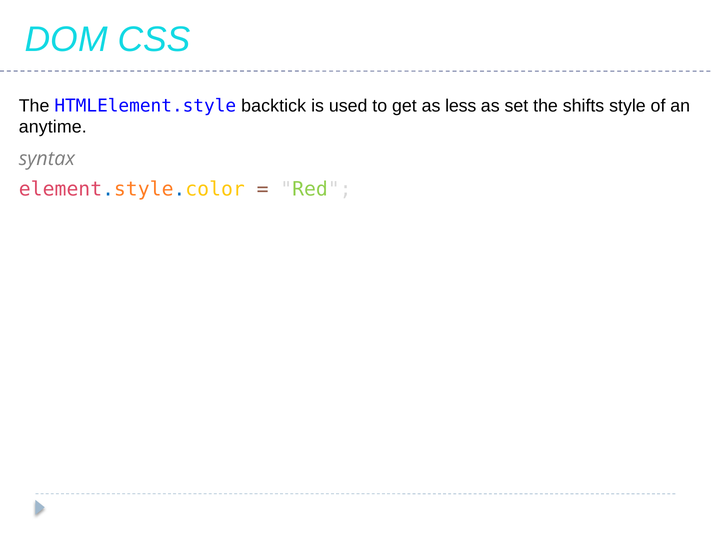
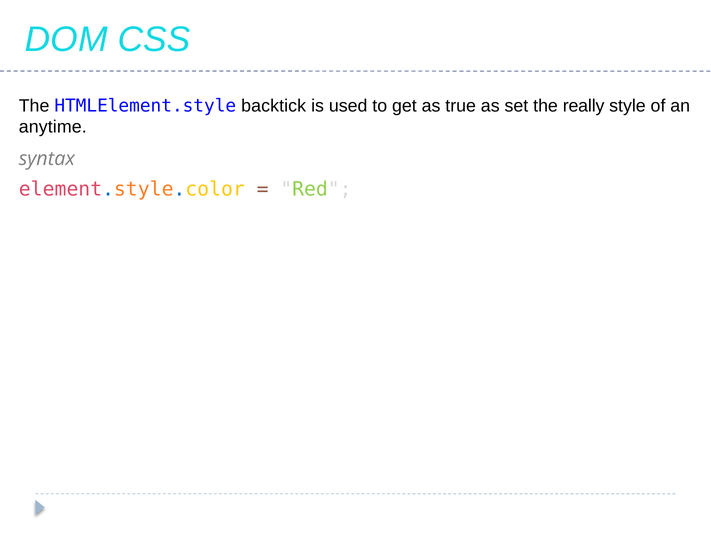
less: less -> true
shifts: shifts -> really
